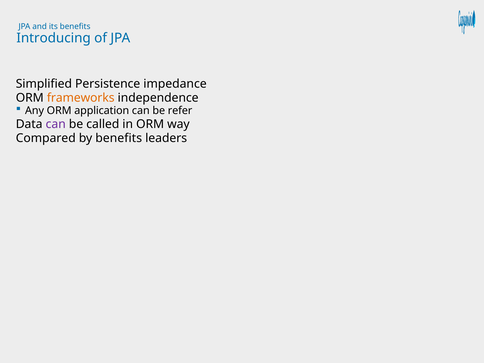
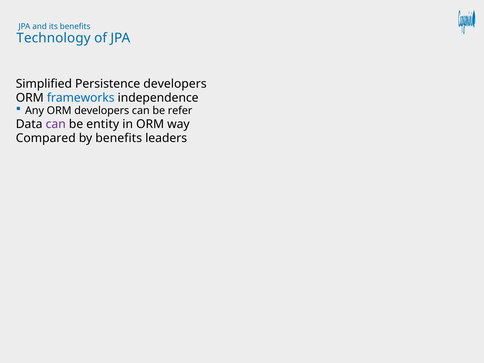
Introducing: Introducing -> Technology
Persistence impedance: impedance -> developers
frameworks colour: orange -> blue
ORM application: application -> developers
called: called -> entity
